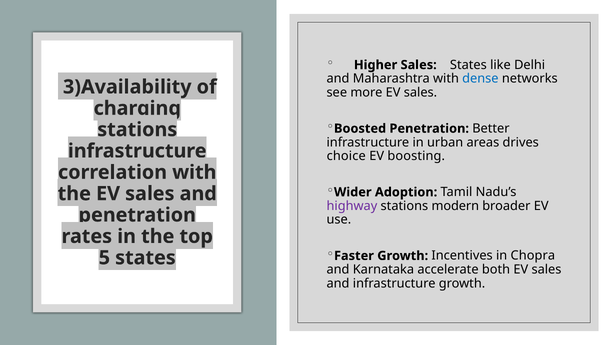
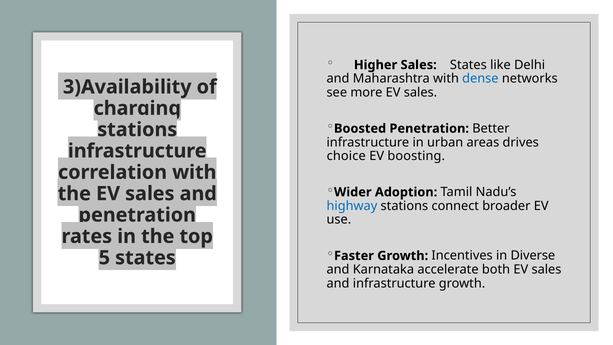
highway colour: purple -> blue
modern: modern -> connect
Chopra: Chopra -> Diverse
